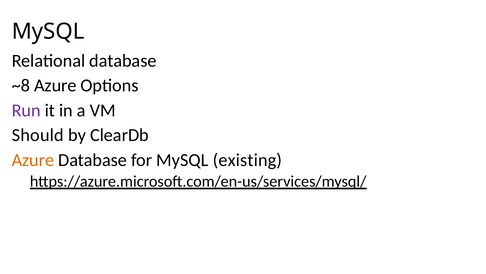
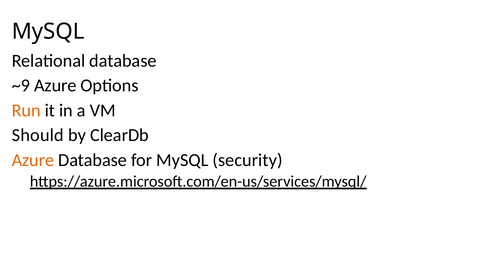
~8: ~8 -> ~9
Run colour: purple -> orange
existing: existing -> security
